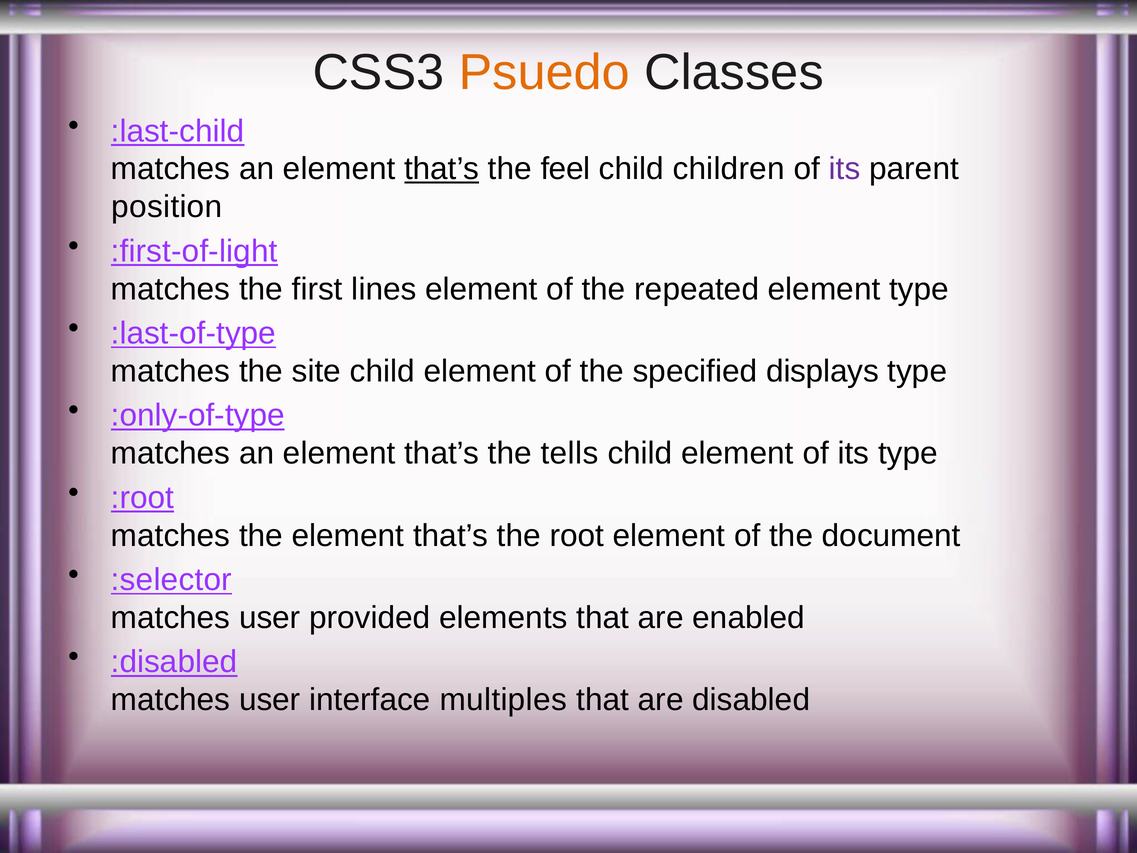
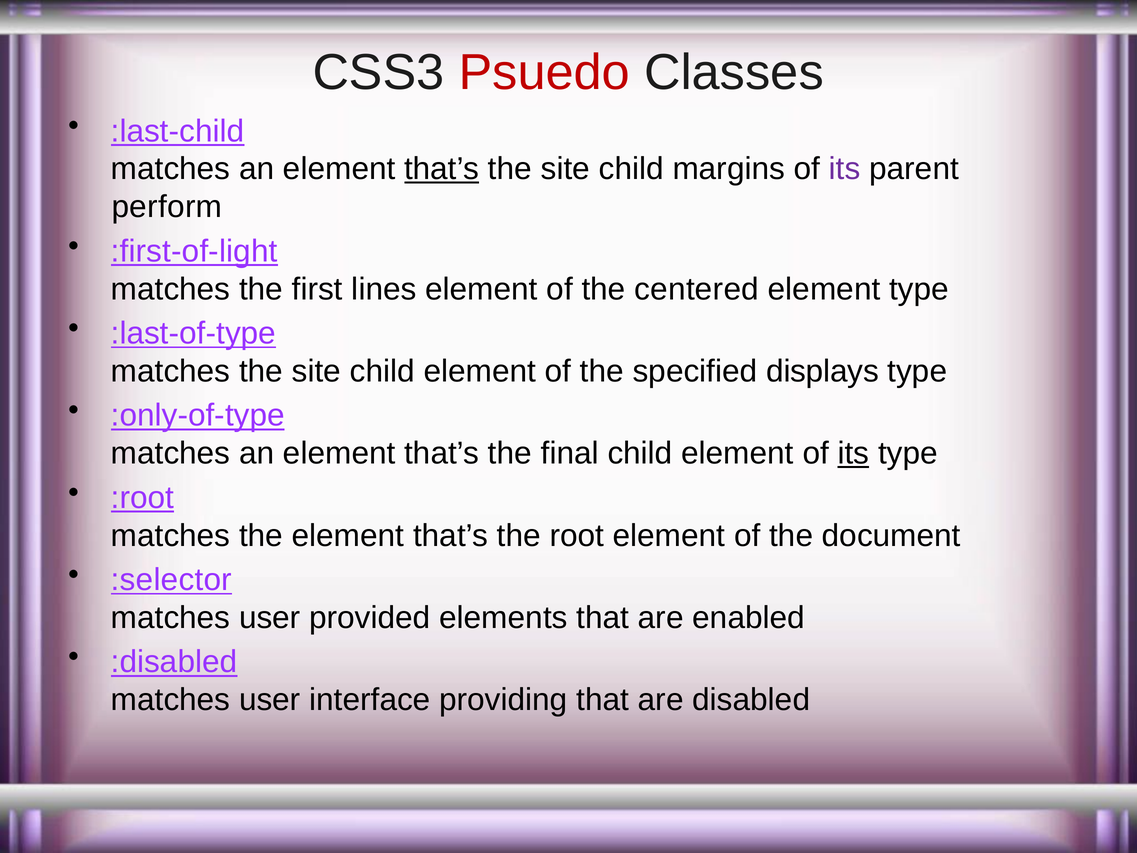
Psuedo colour: orange -> red
feel at (566, 169): feel -> site
children: children -> margins
position: position -> perform
repeated: repeated -> centered
tells: tells -> final
its at (854, 453) underline: none -> present
multiples: multiples -> providing
